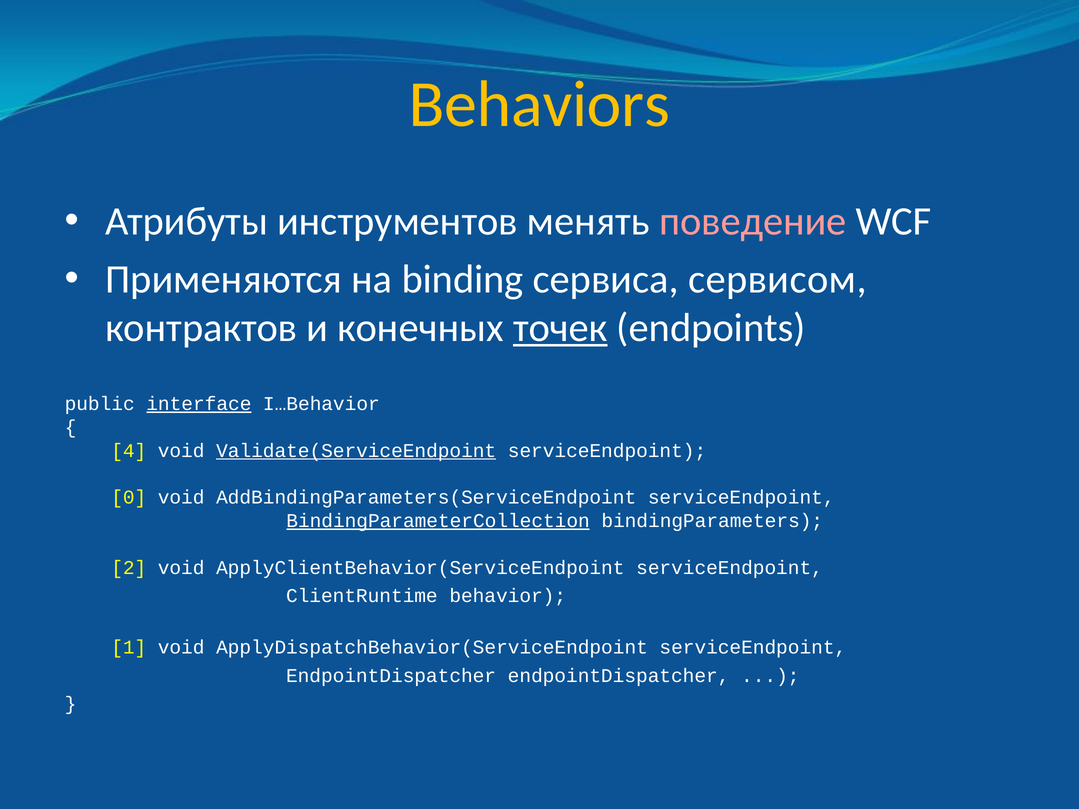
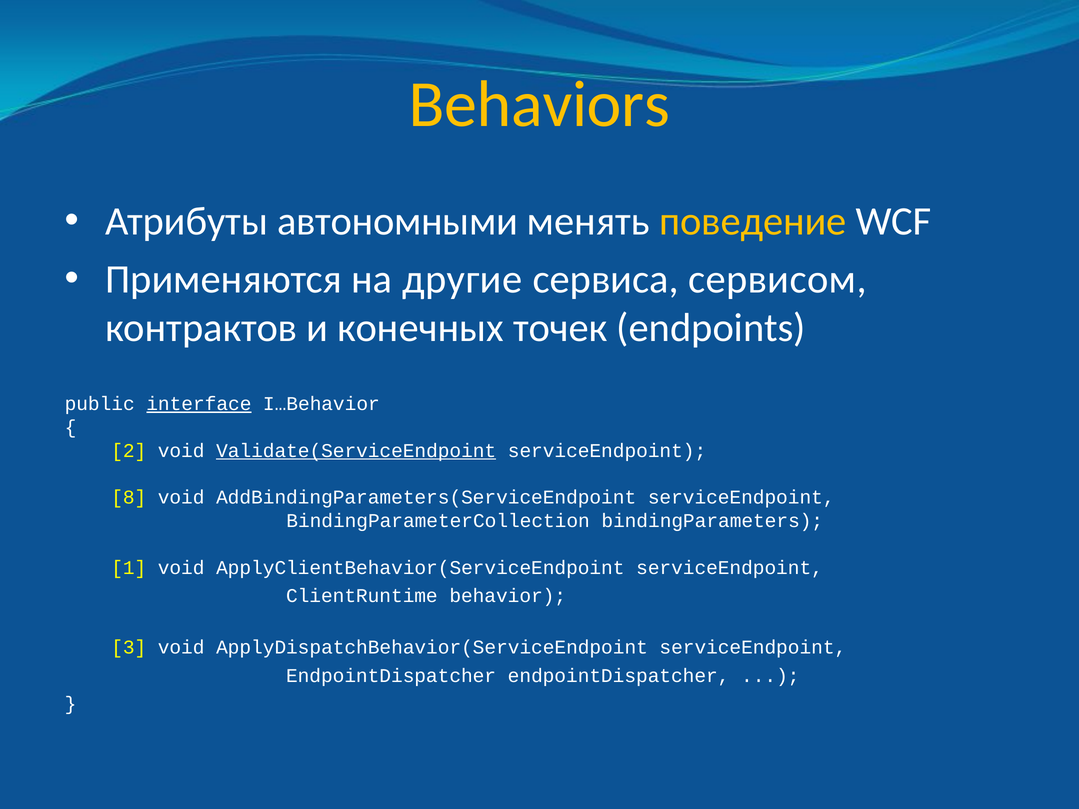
инструментов: инструментов -> автономными
поведение colour: pink -> yellow
binding: binding -> другие
точек underline: present -> none
4: 4 -> 2
0: 0 -> 8
BindingParameterCollection underline: present -> none
2: 2 -> 1
1: 1 -> 3
